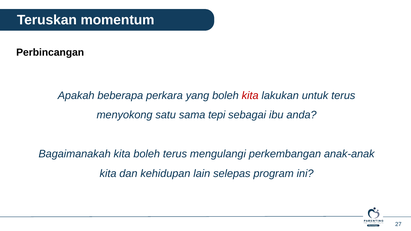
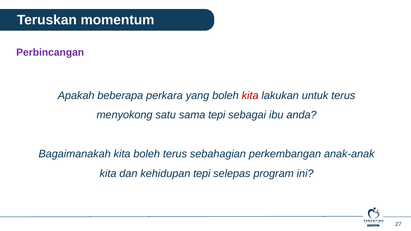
Perbincangan colour: black -> purple
mengulangi: mengulangi -> sebahagian
kehidupan lain: lain -> tepi
